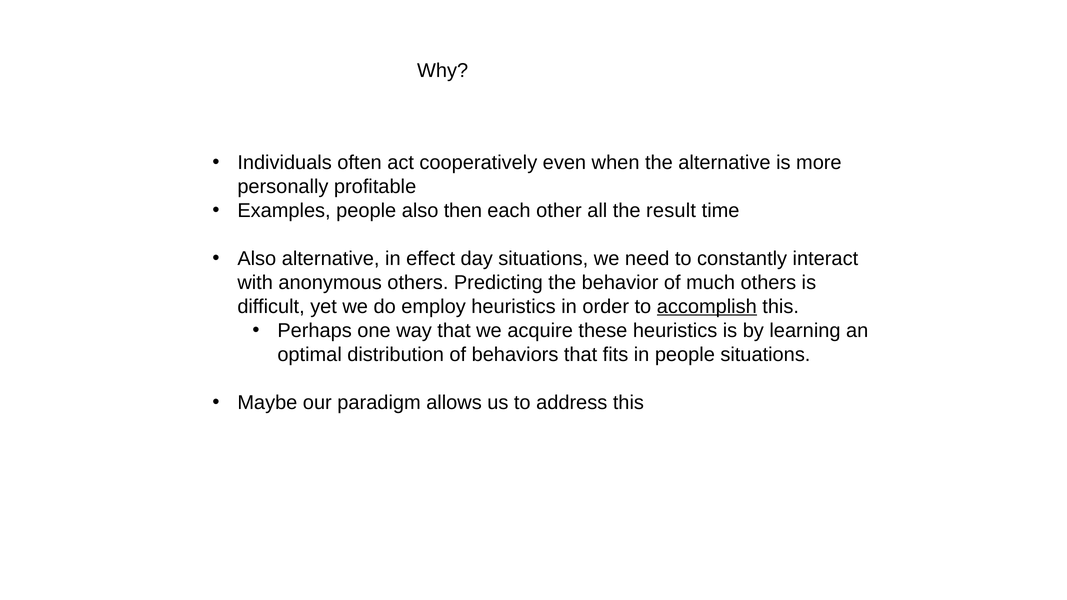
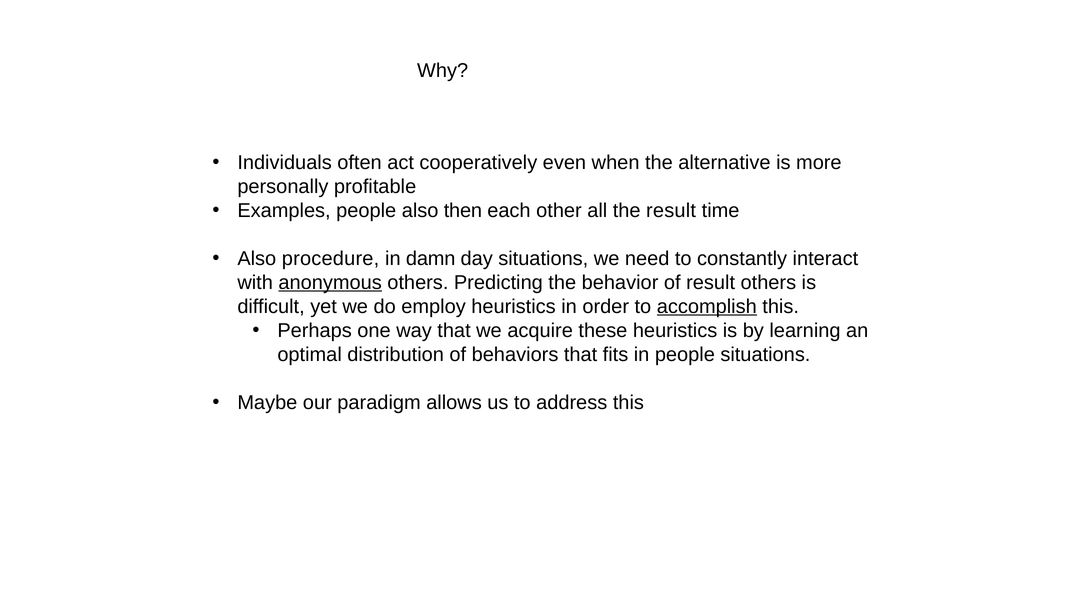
Also alternative: alternative -> procedure
effect: effect -> damn
anonymous underline: none -> present
of much: much -> result
